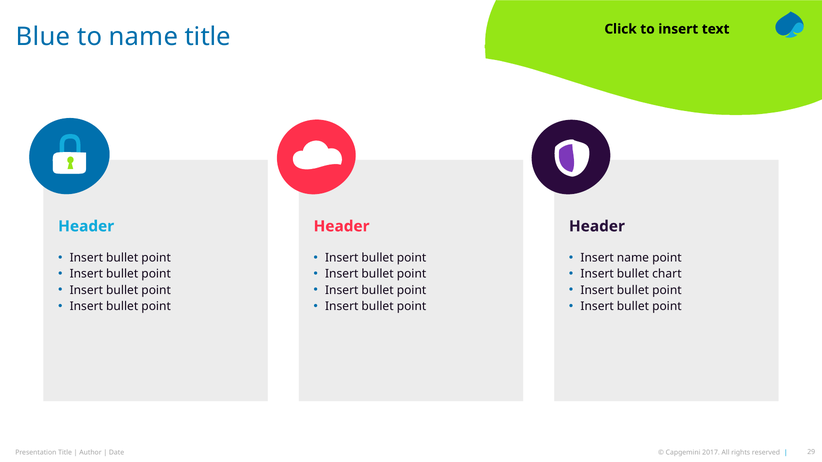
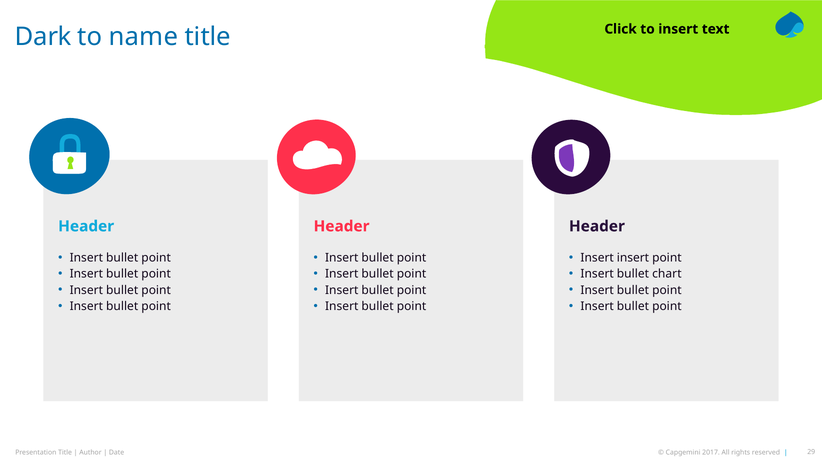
Blue: Blue -> Dark
Insert name: name -> insert
